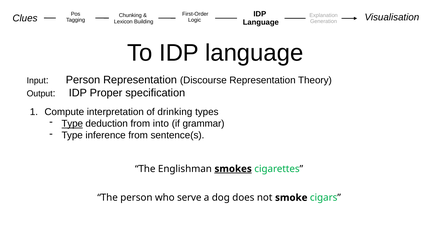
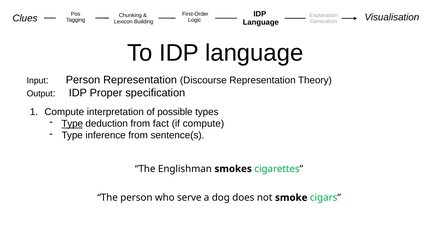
drinking: drinking -> possible
into: into -> fact
if grammar: grammar -> compute
smokes underline: present -> none
